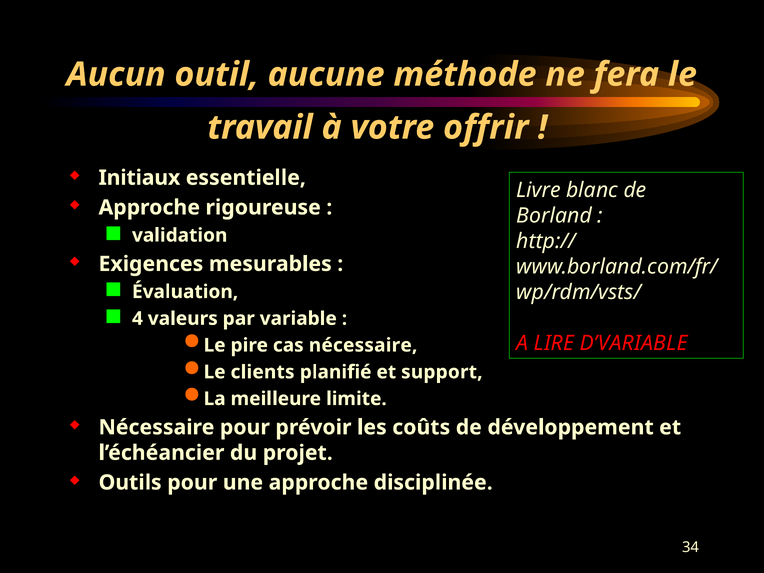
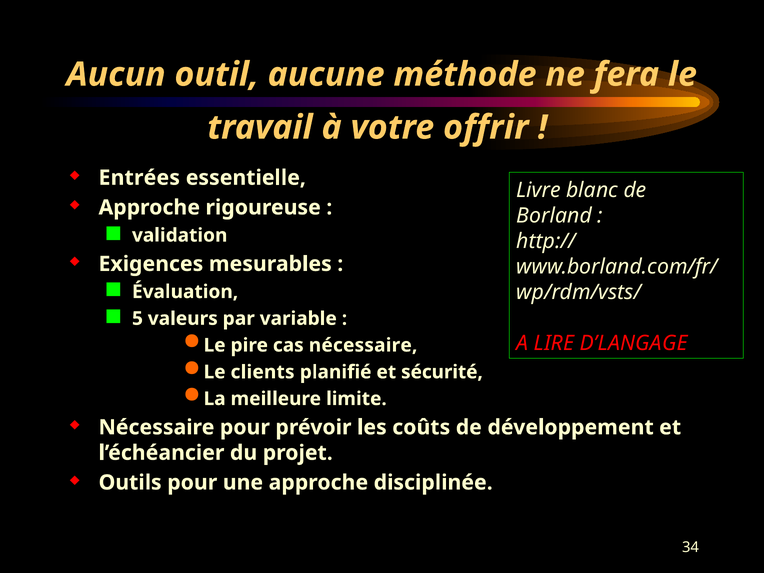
Initiaux: Initiaux -> Entrées
4: 4 -> 5
D’VARIABLE: D’VARIABLE -> D’LANGAGE
support: support -> sécurité
